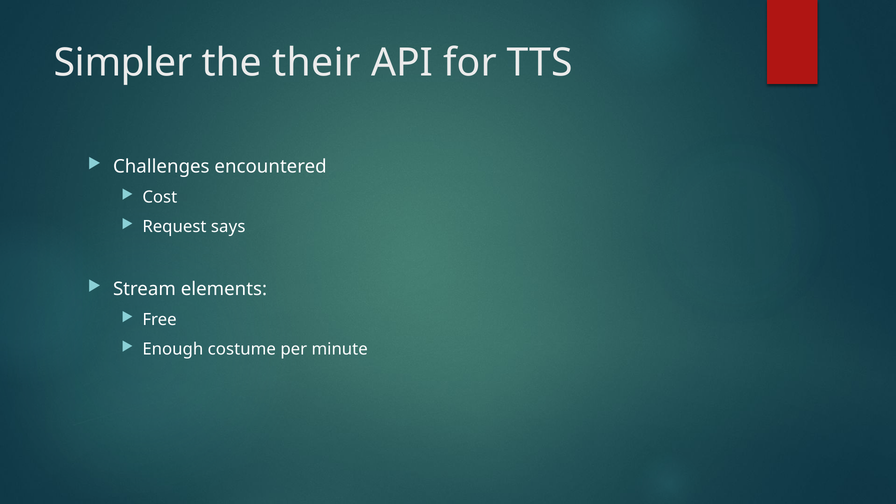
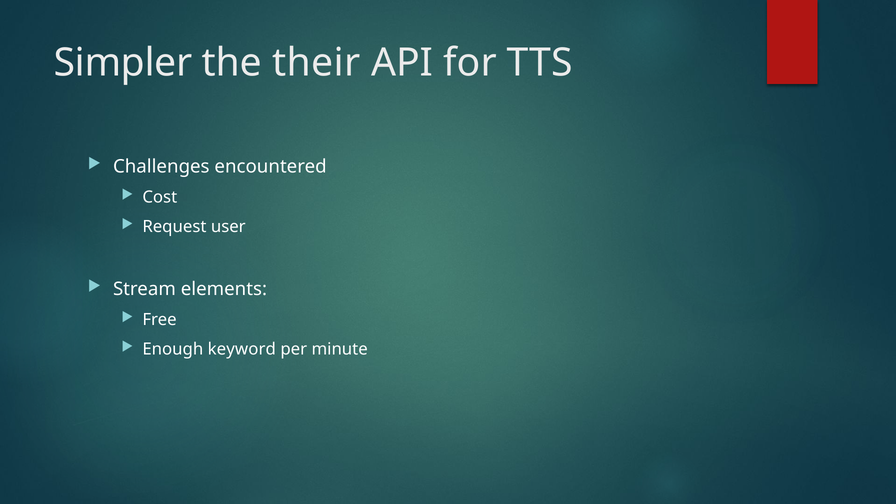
says: says -> user
costume: costume -> keyword
